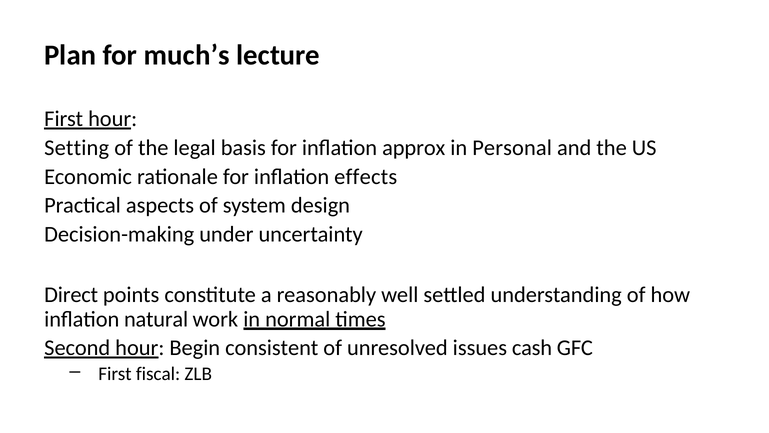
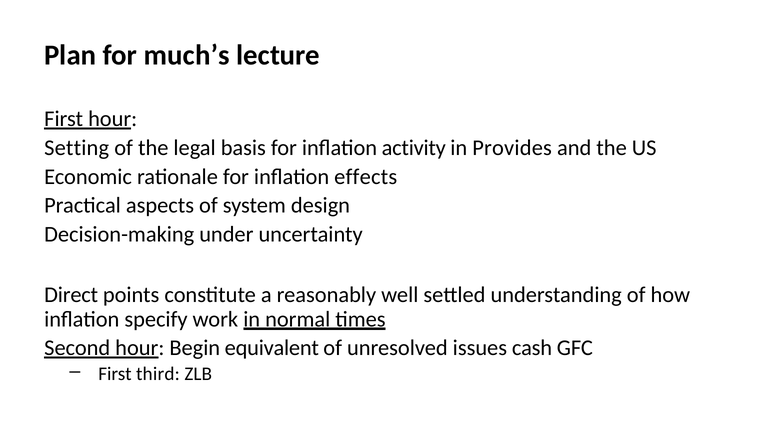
approx: approx -> activity
Personal: Personal -> Provides
natural: natural -> specify
consistent: consistent -> equivalent
fiscal: fiscal -> third
